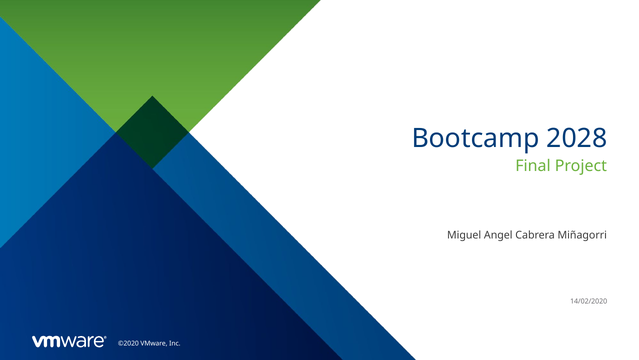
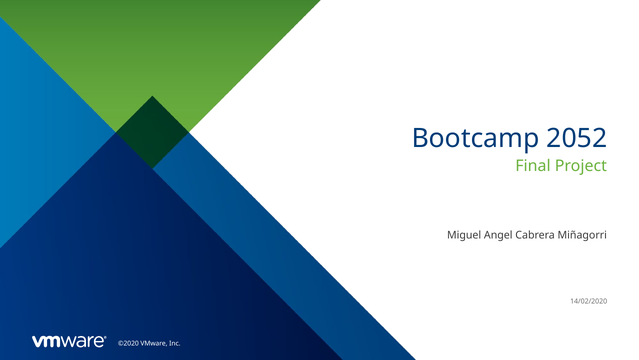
2028: 2028 -> 2052
